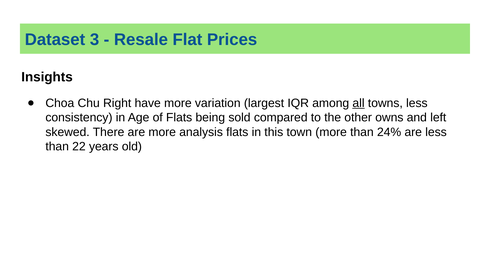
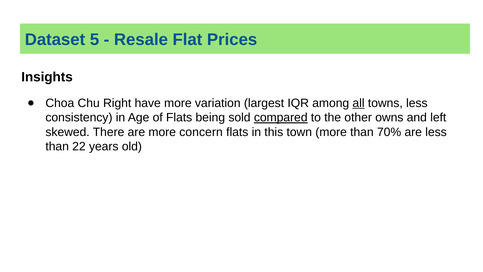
3: 3 -> 5
compared underline: none -> present
analysis: analysis -> concern
24%: 24% -> 70%
